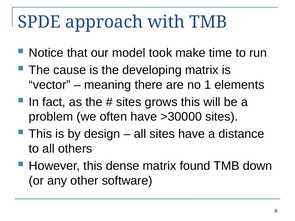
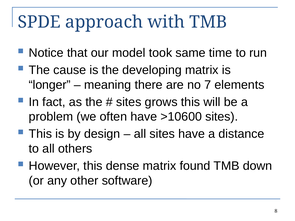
make: make -> same
vector: vector -> longer
1: 1 -> 7
>30000: >30000 -> >10600
